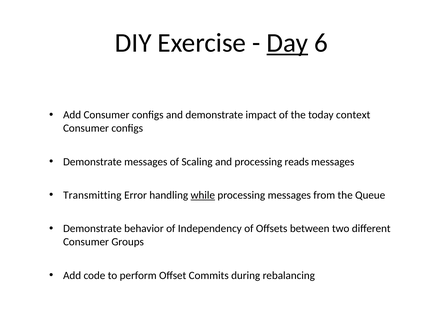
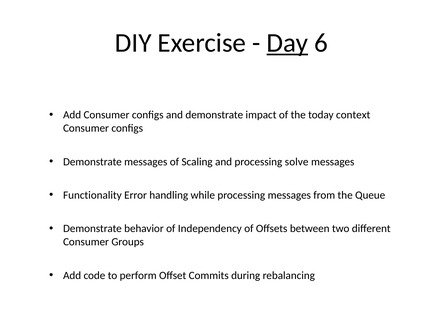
reads: reads -> solve
Transmitting: Transmitting -> Functionality
while underline: present -> none
